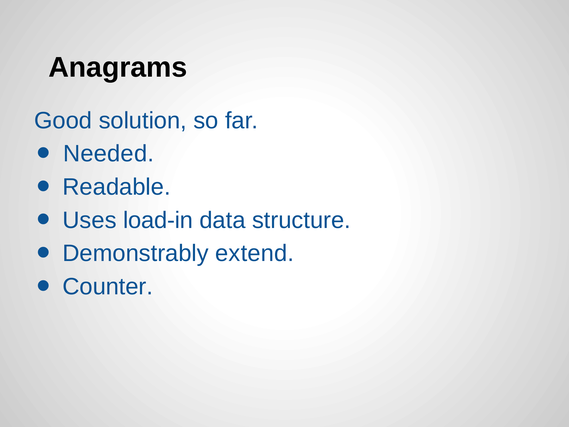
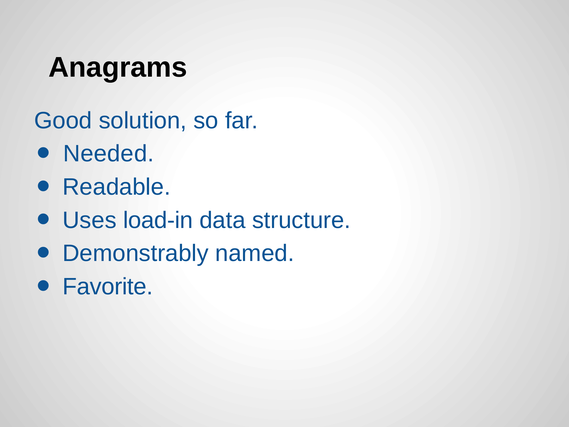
extend: extend -> named
Counter: Counter -> Favorite
